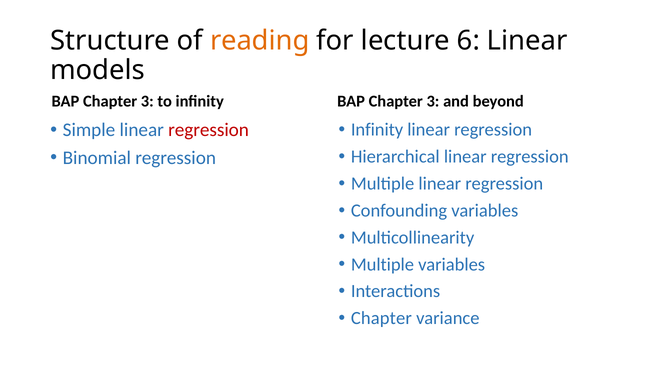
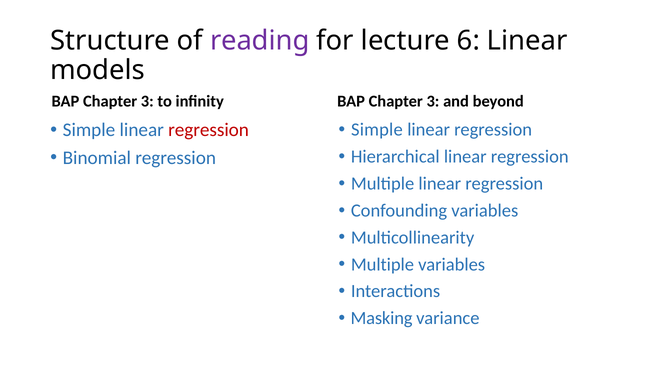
reading colour: orange -> purple
Infinity at (377, 130): Infinity -> Simple
Chapter at (381, 318): Chapter -> Masking
